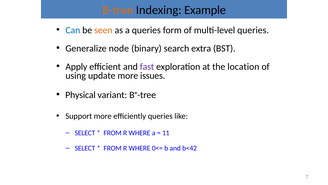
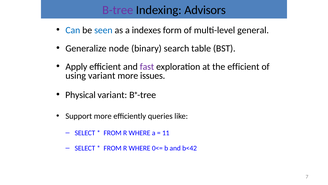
B-tree colour: orange -> purple
Example: Example -> Advisors
seen colour: orange -> blue
a queries: queries -> indexes
multi-level queries: queries -> general
extra: extra -> table
the location: location -> efficient
using update: update -> variant
